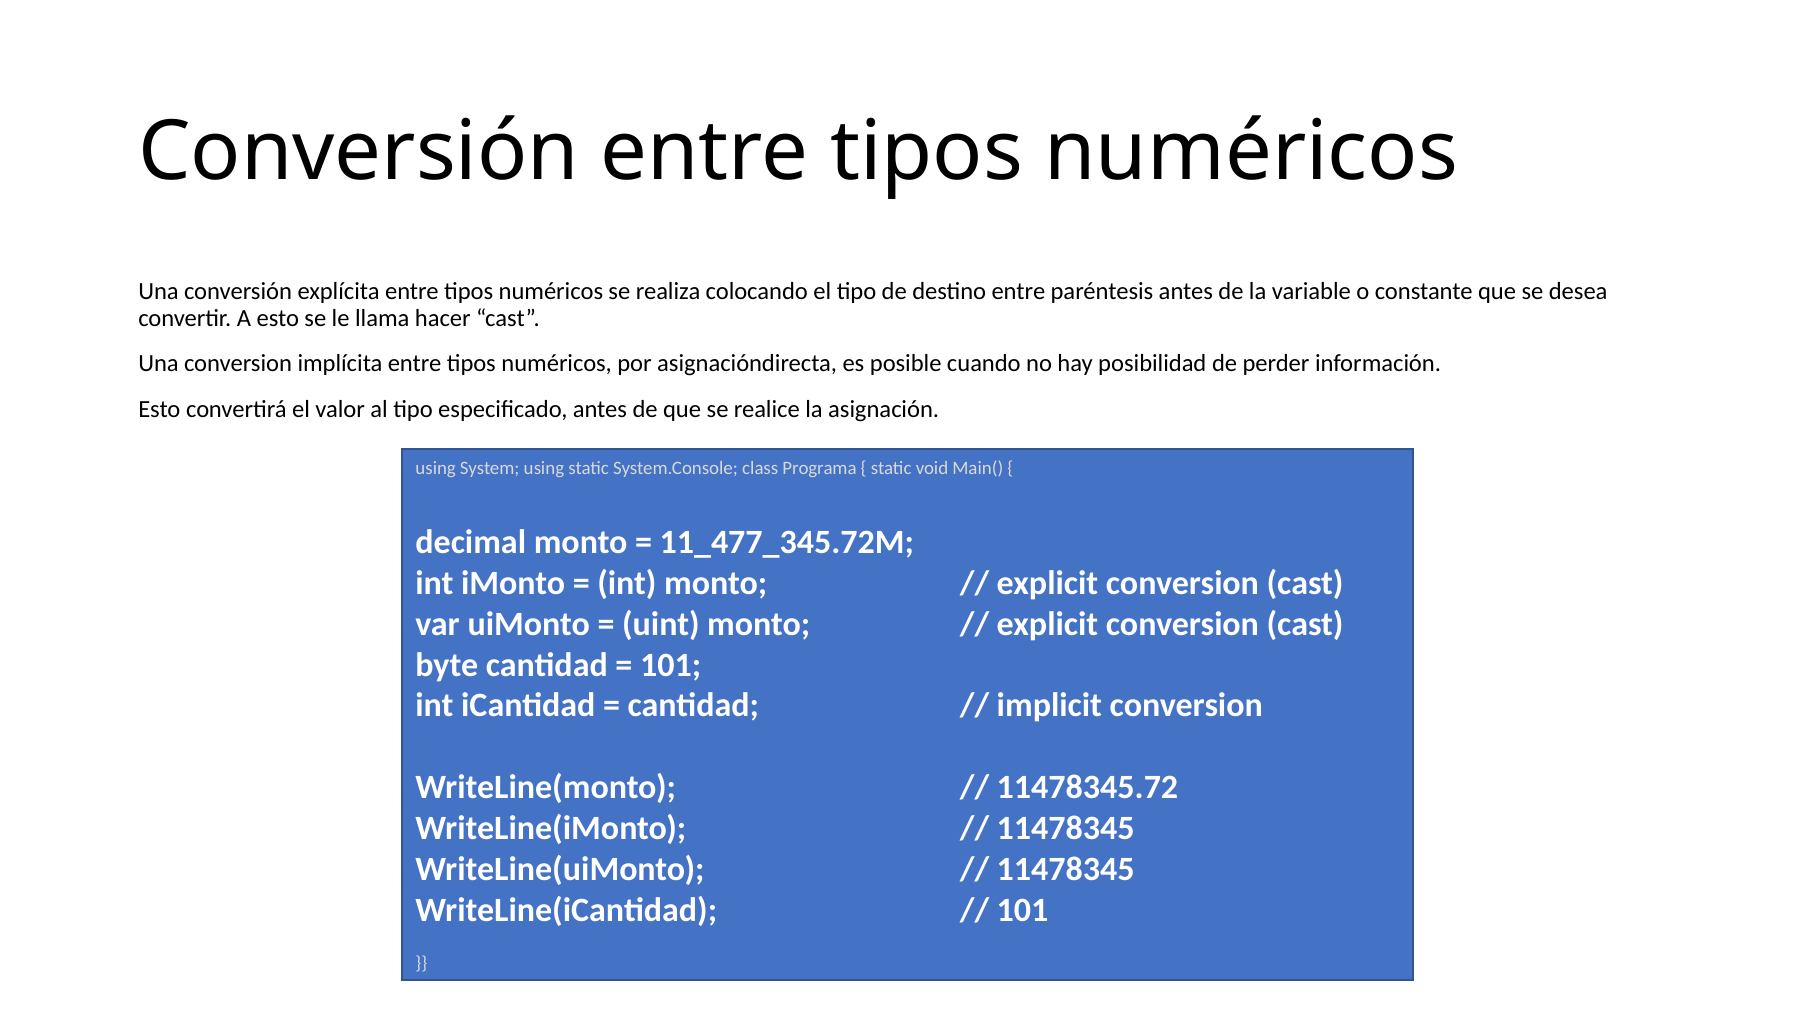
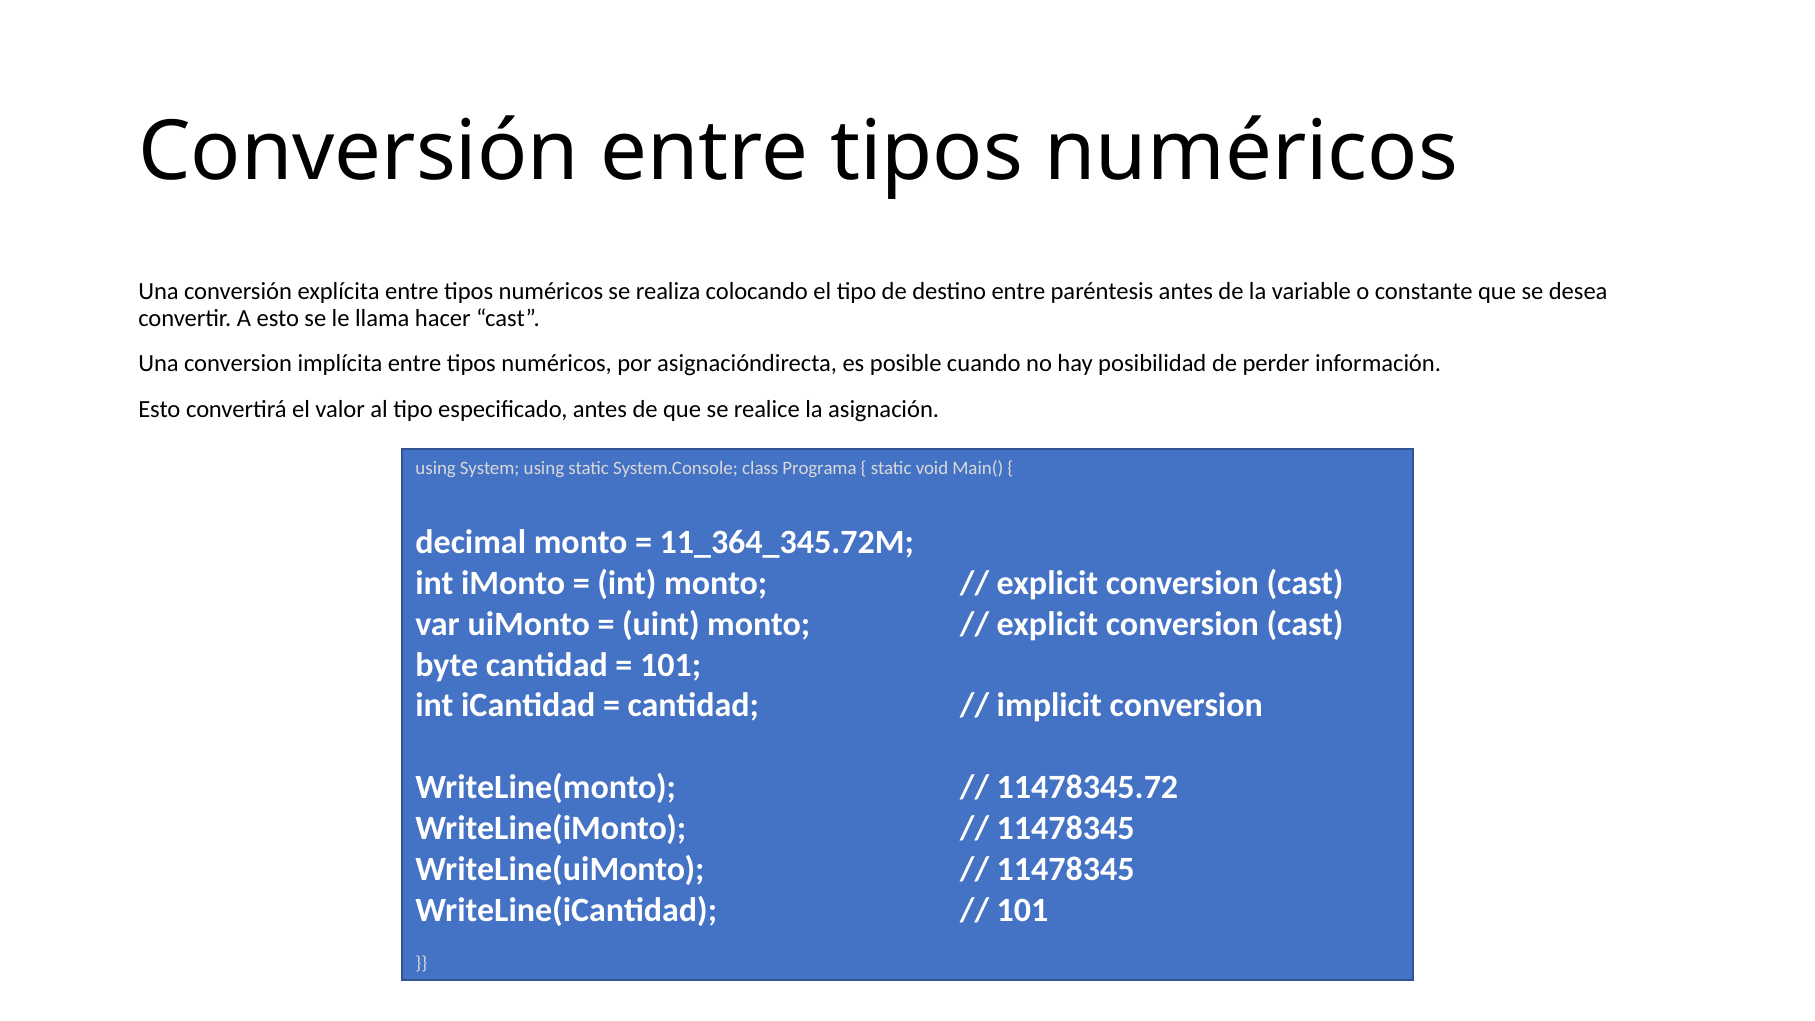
11_477_345.72M: 11_477_345.72M -> 11_364_345.72M
